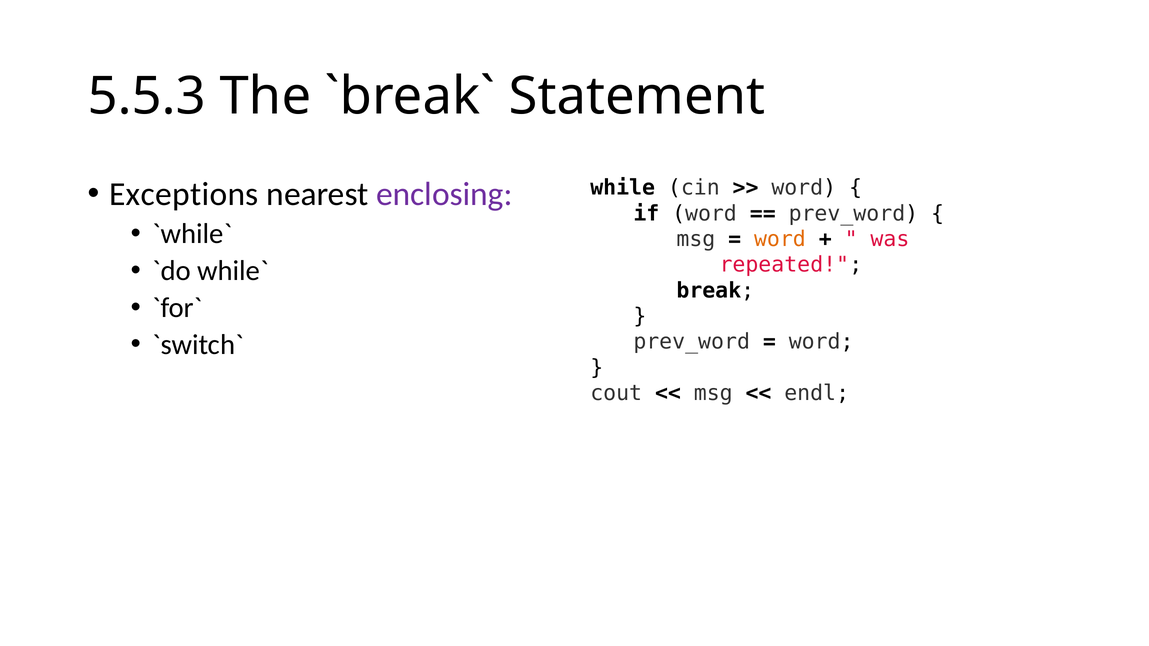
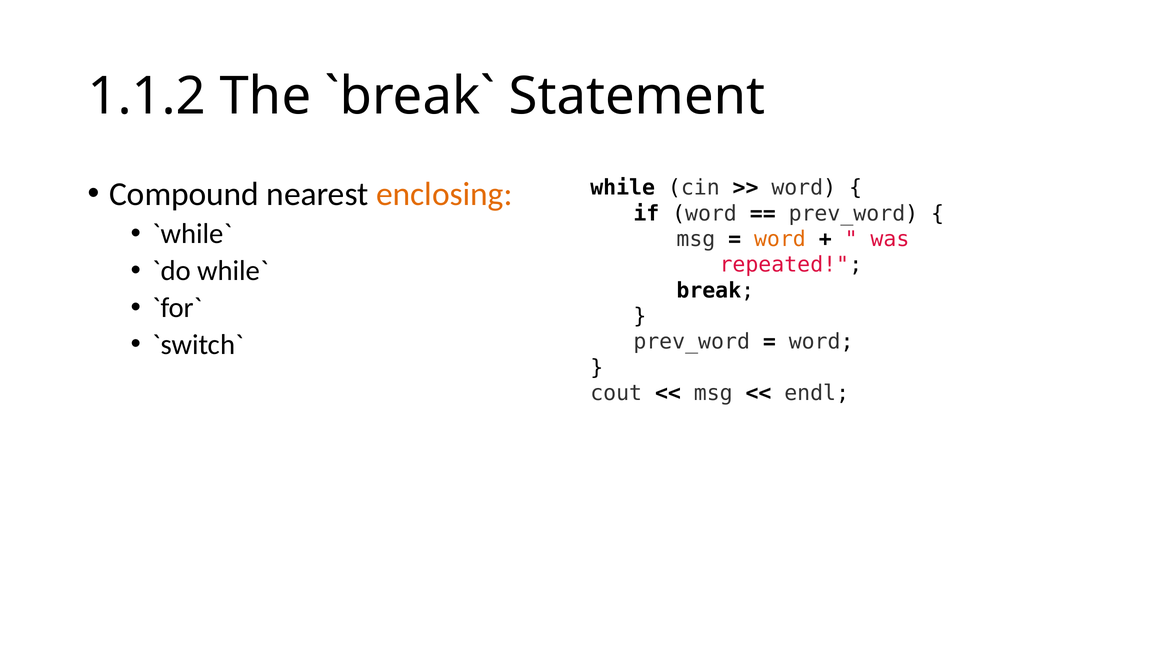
5.5.3: 5.5.3 -> 1.1.2
Exceptions: Exceptions -> Compound
enclosing colour: purple -> orange
